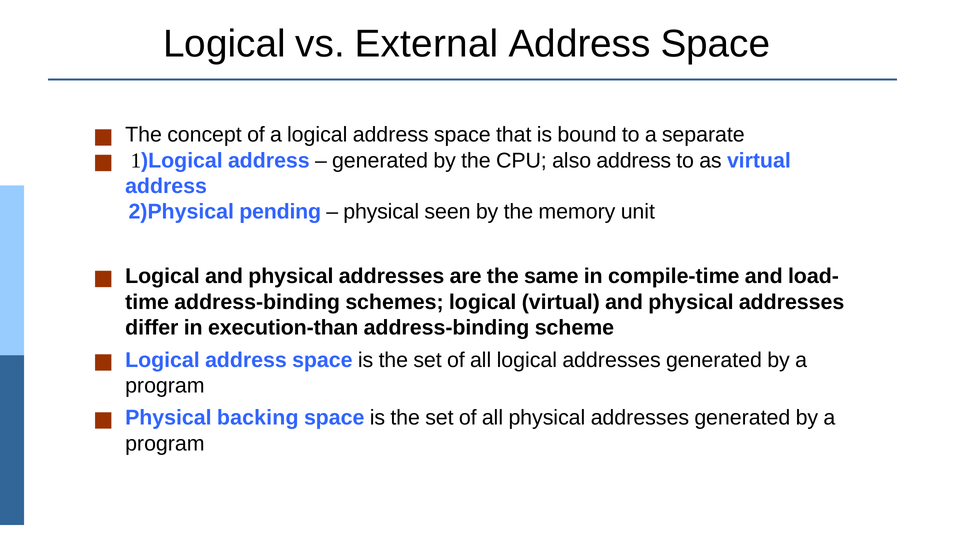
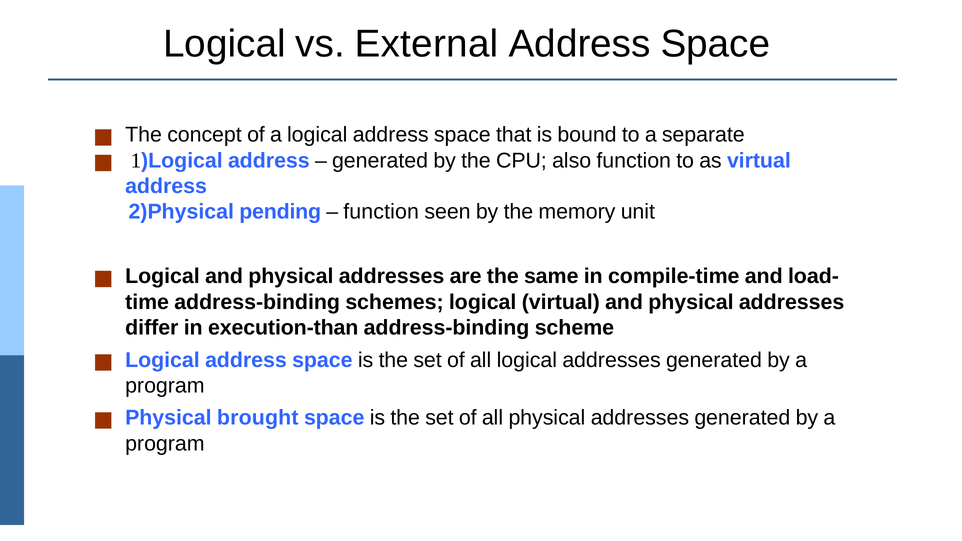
also address: address -> function
physical at (381, 212): physical -> function
backing: backing -> brought
